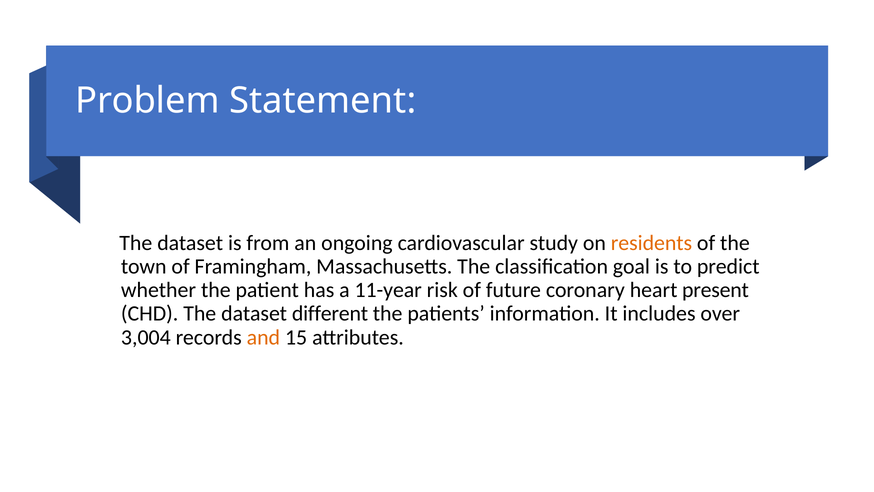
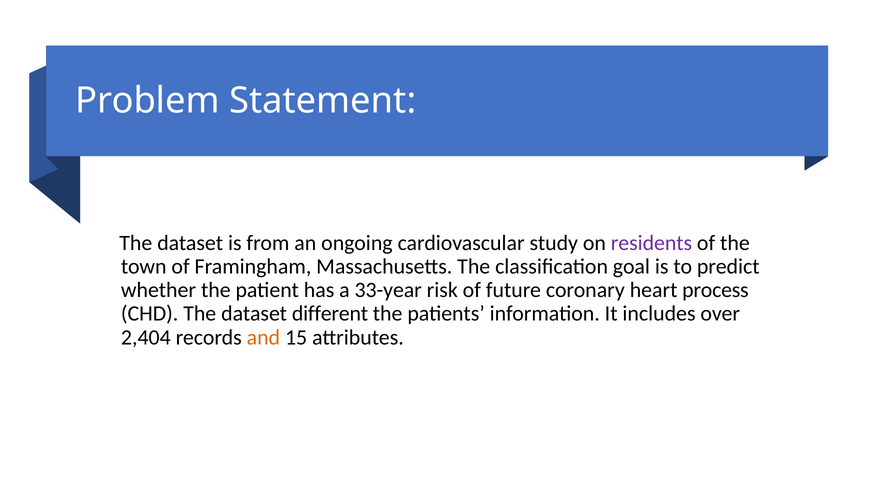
residents colour: orange -> purple
11-year: 11-year -> 33-year
present: present -> process
3,004: 3,004 -> 2,404
